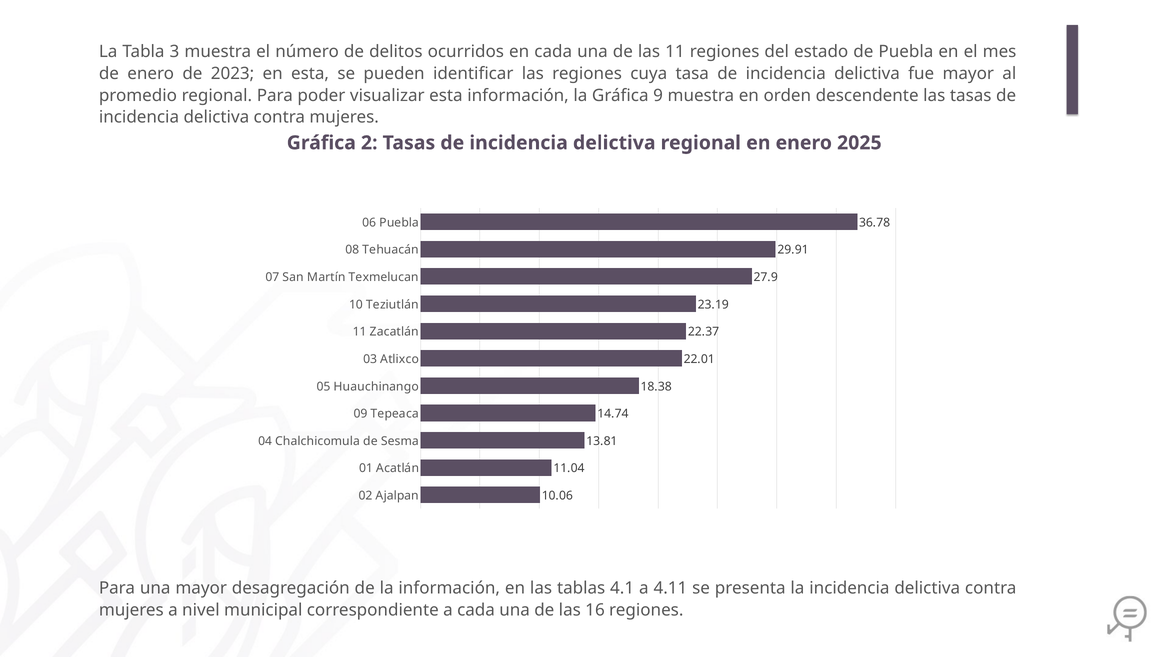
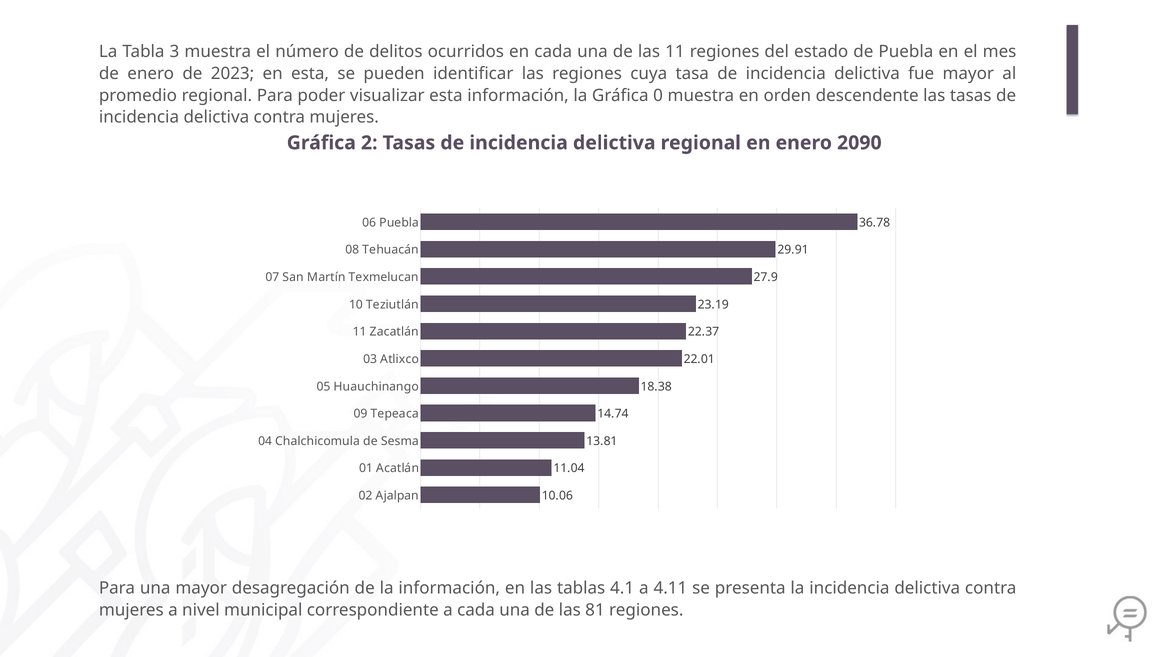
9: 9 -> 0
2025: 2025 -> 2090
16: 16 -> 81
